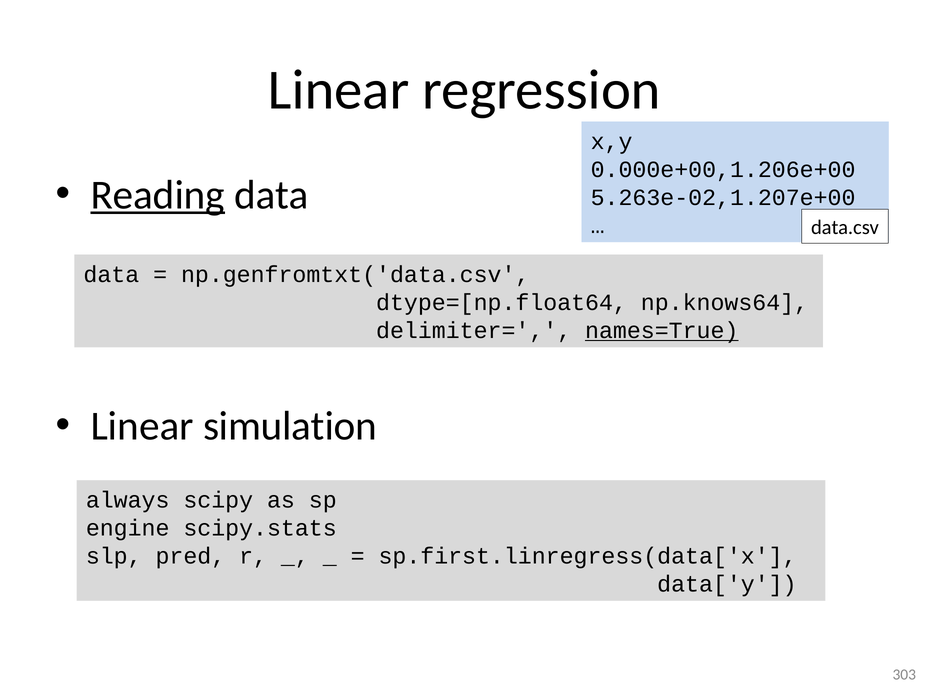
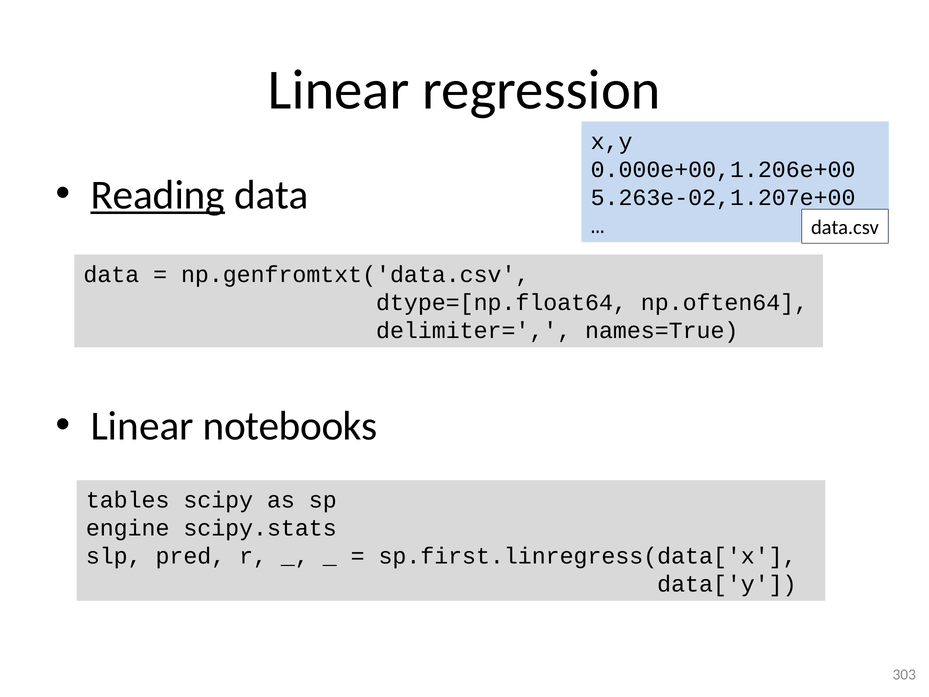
np.knows64: np.knows64 -> np.often64
names=True underline: present -> none
simulation: simulation -> notebooks
always: always -> tables
